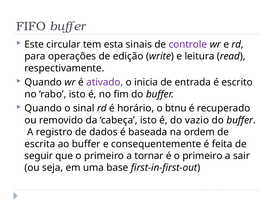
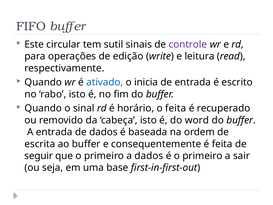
esta: esta -> sutil
ativado colour: purple -> blue
o btnu: btnu -> feita
vazio: vazio -> word
A registro: registro -> entrada
a tornar: tornar -> dados
